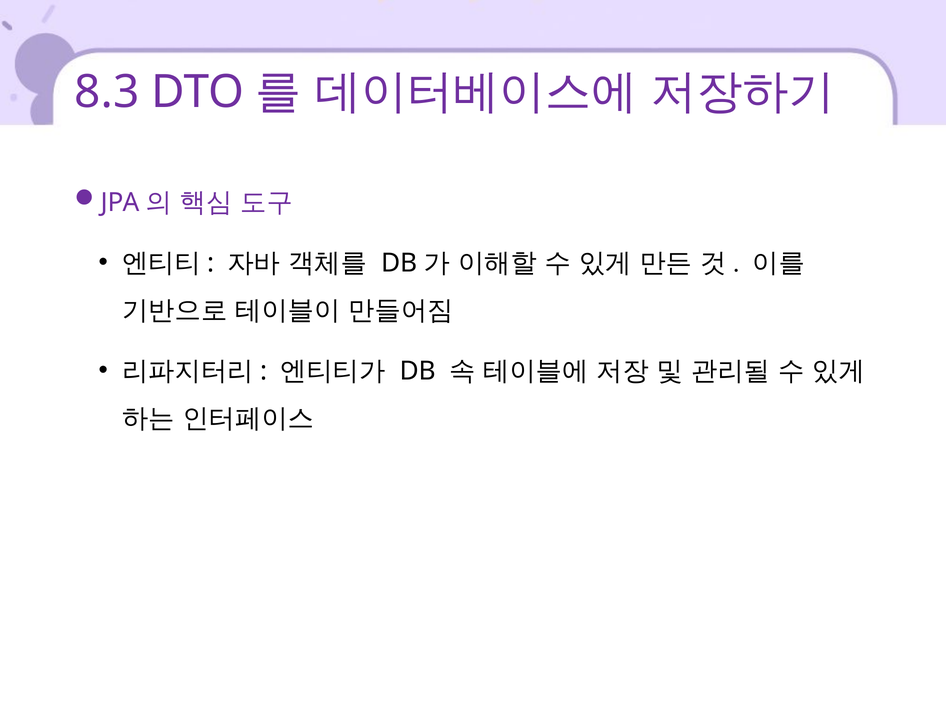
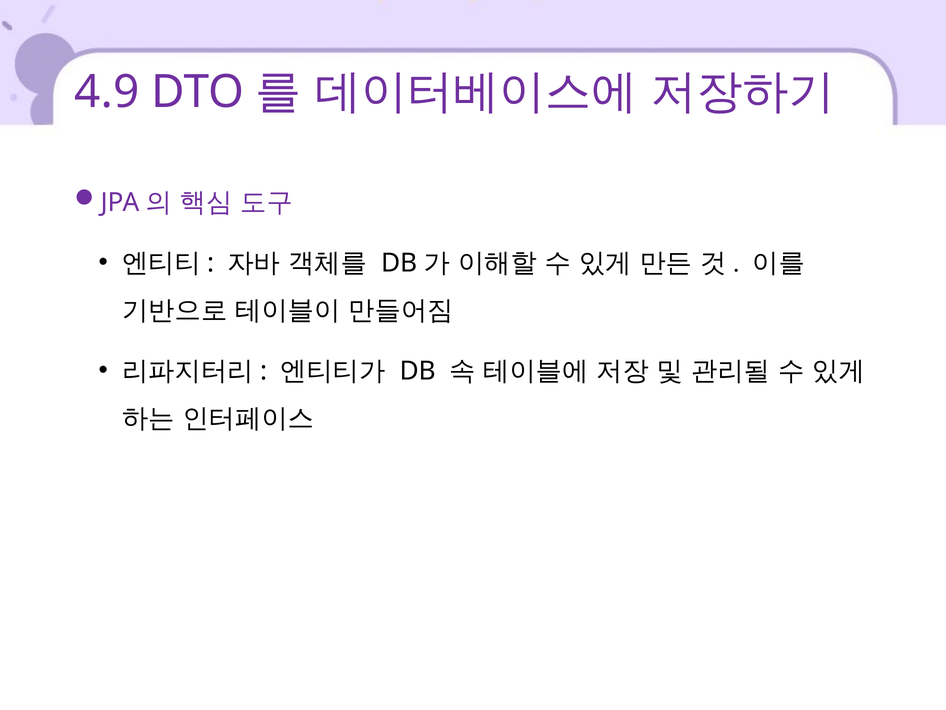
8.3: 8.3 -> 4.9
